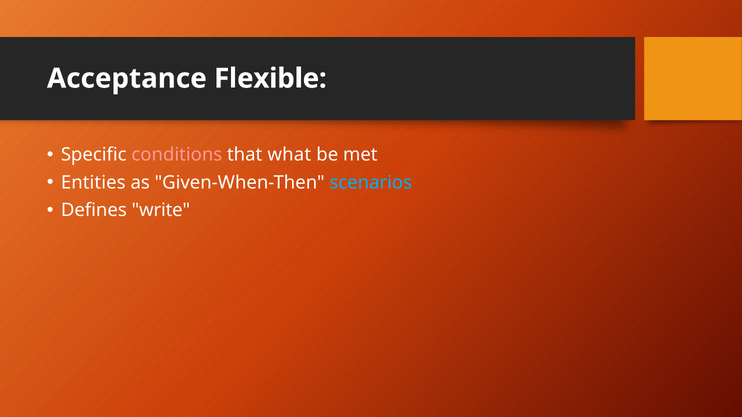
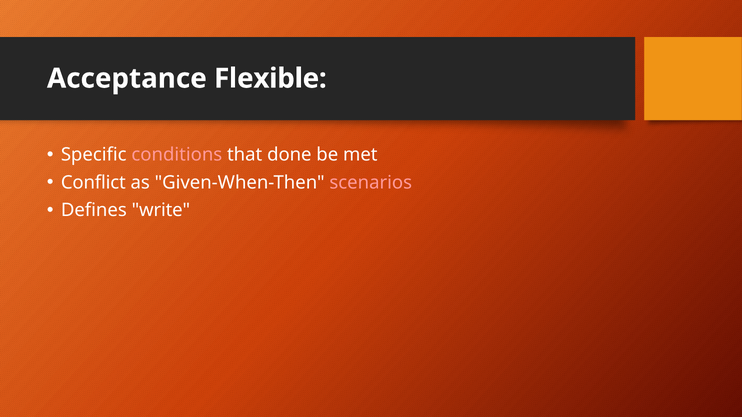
what: what -> done
Entities: Entities -> Conflict
scenarios colour: light blue -> pink
